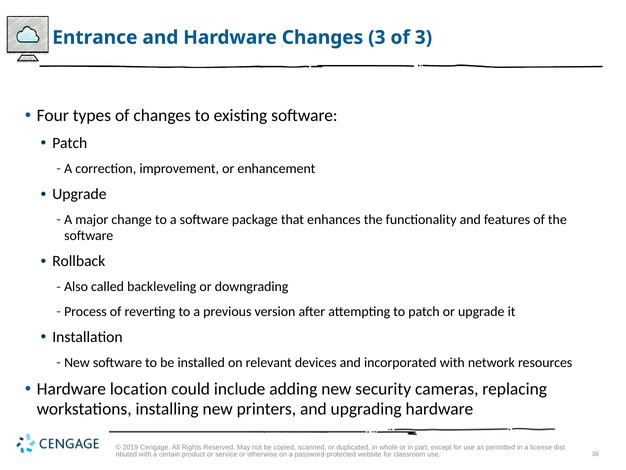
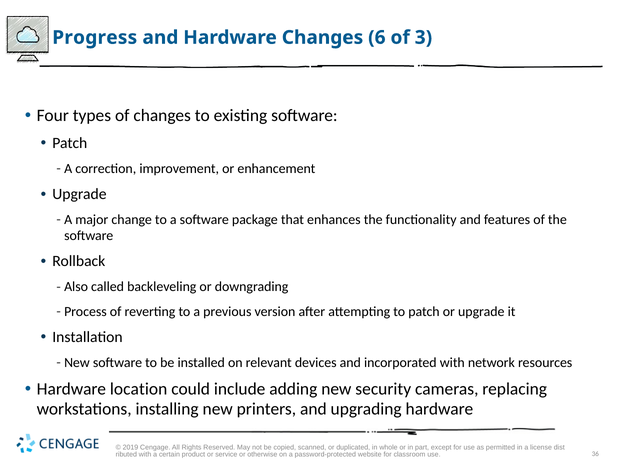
Entrance: Entrance -> Progress
Changes 3: 3 -> 6
